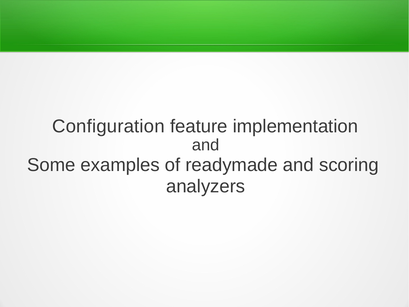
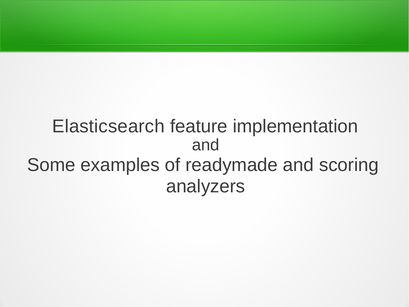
Configuration: Configuration -> Elasticsearch
